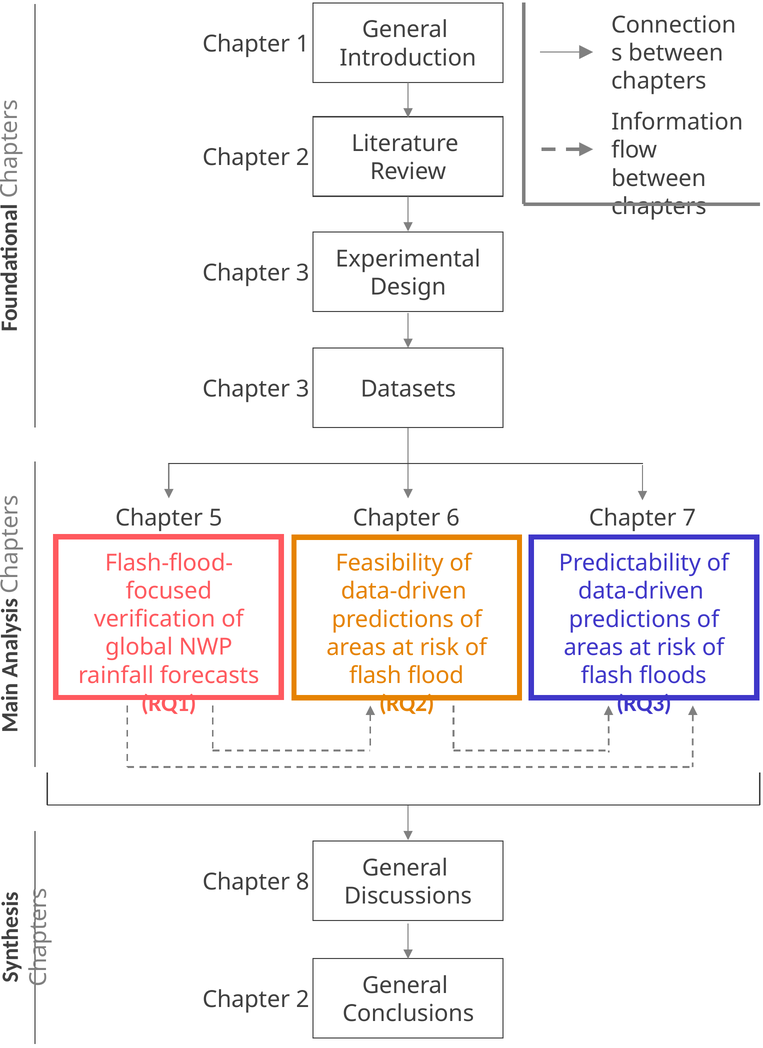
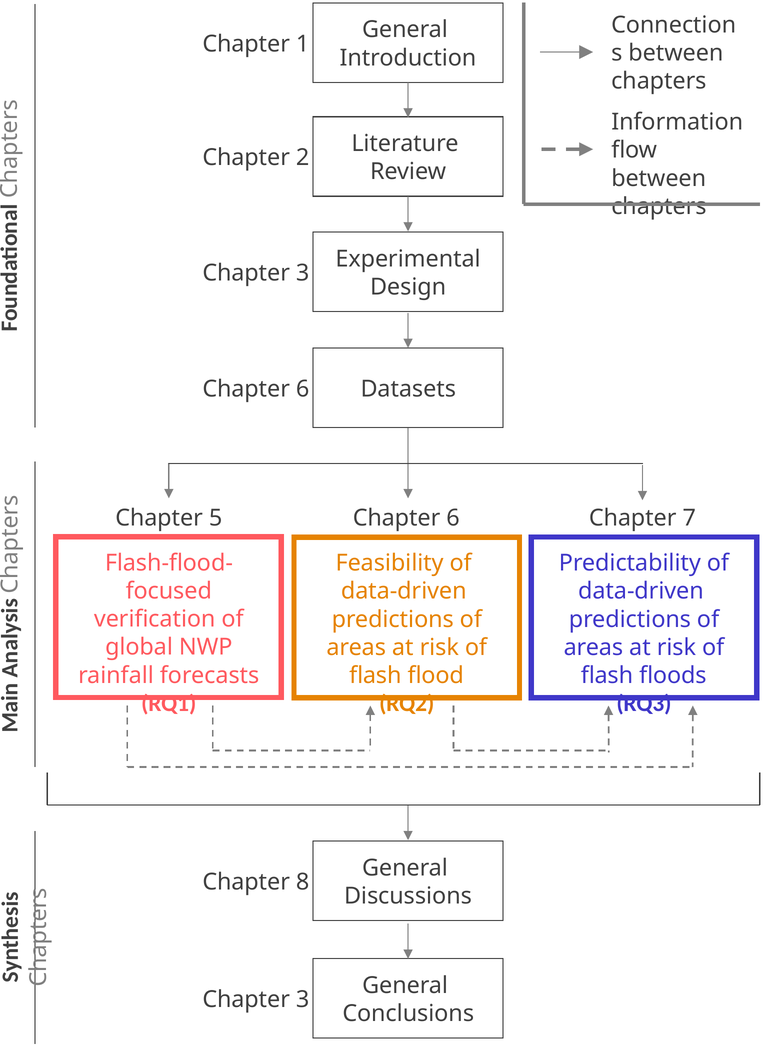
3 at (303, 389): 3 -> 6
2 at (303, 1000): 2 -> 3
